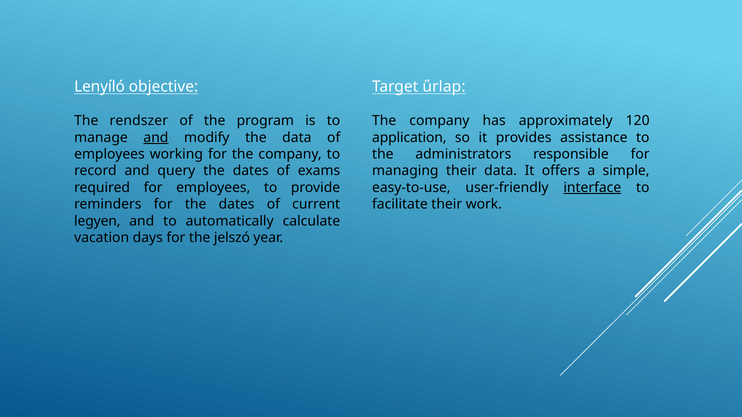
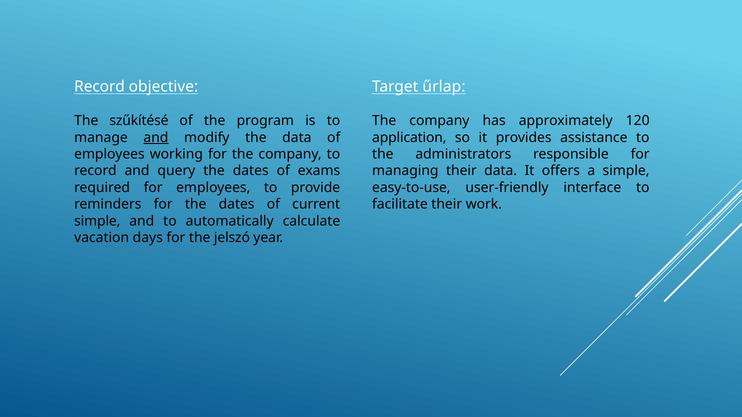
Lenyíló at (100, 87): Lenyíló -> Record
rendszer: rendszer -> szűkítésé
interface underline: present -> none
legyen at (97, 221): legyen -> simple
